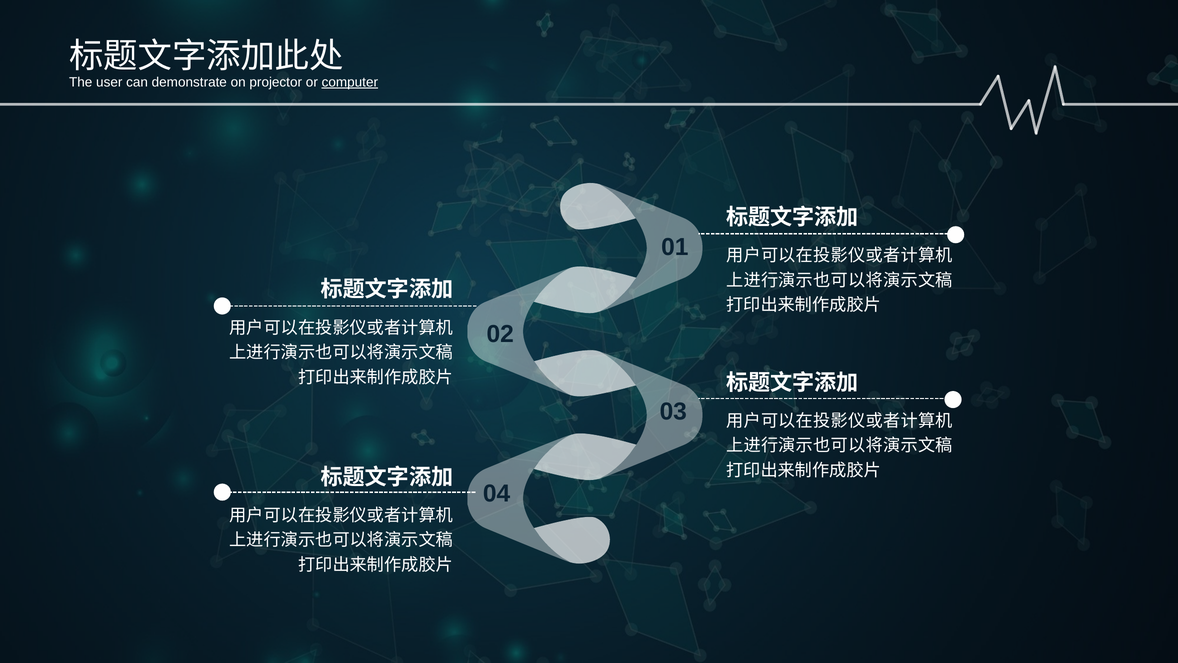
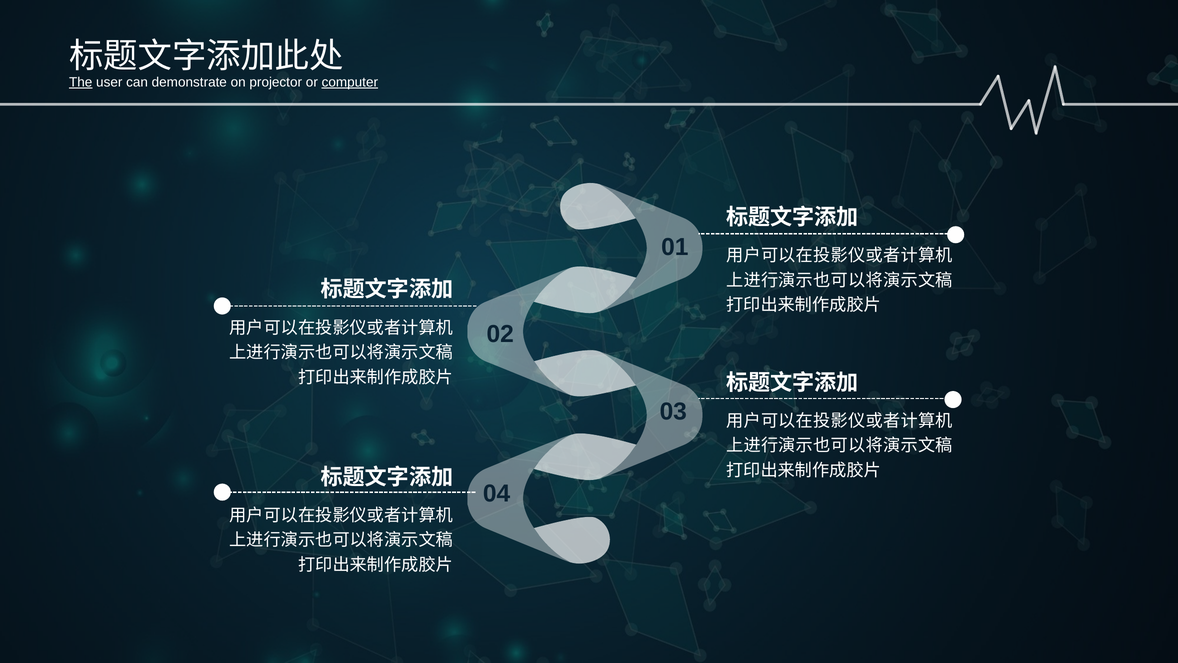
The underline: none -> present
